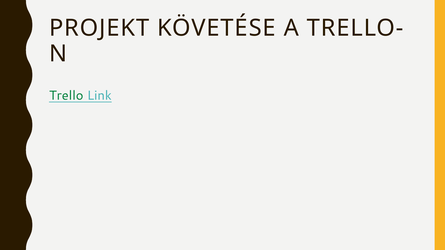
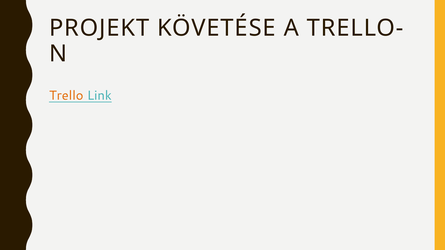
Trello colour: green -> orange
